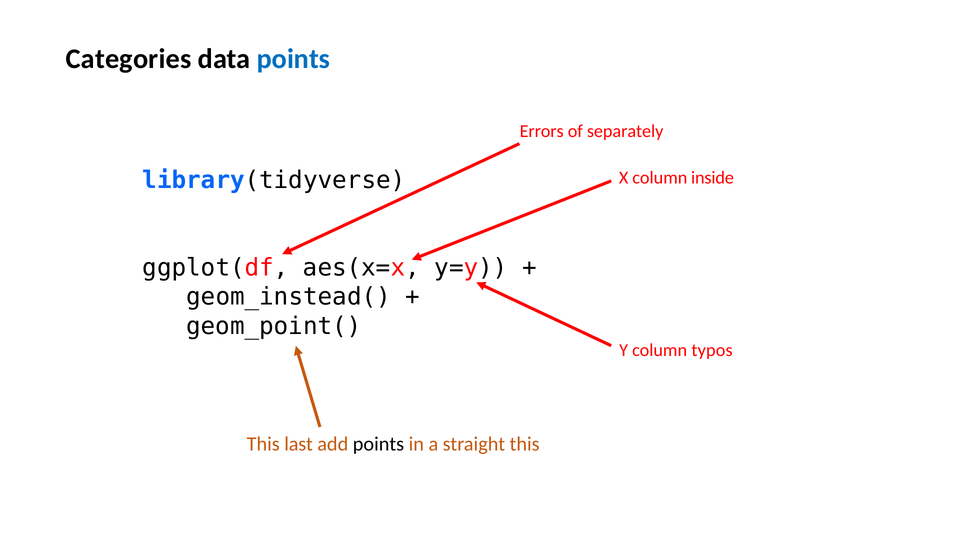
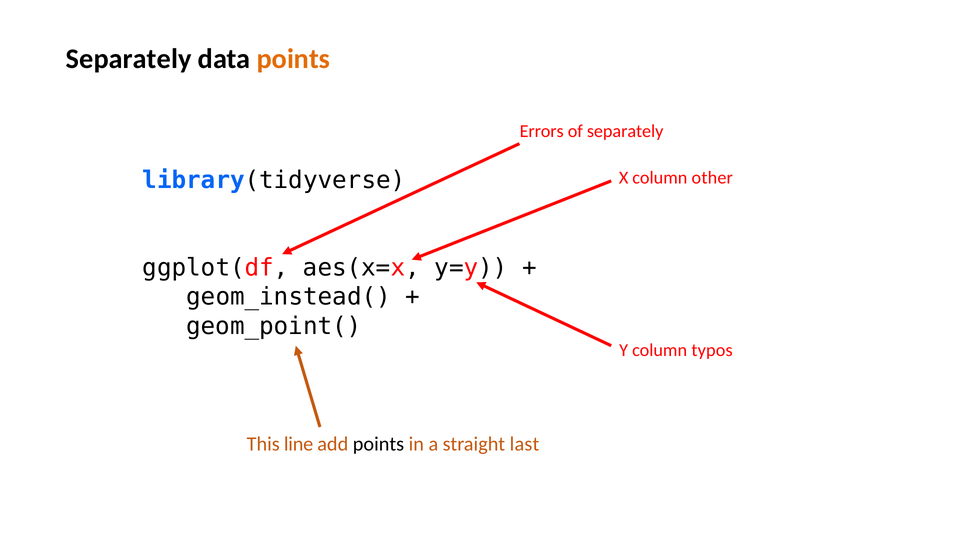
Categories at (129, 59): Categories -> Separately
points at (293, 59) colour: blue -> orange
inside: inside -> other
last: last -> line
straight this: this -> last
